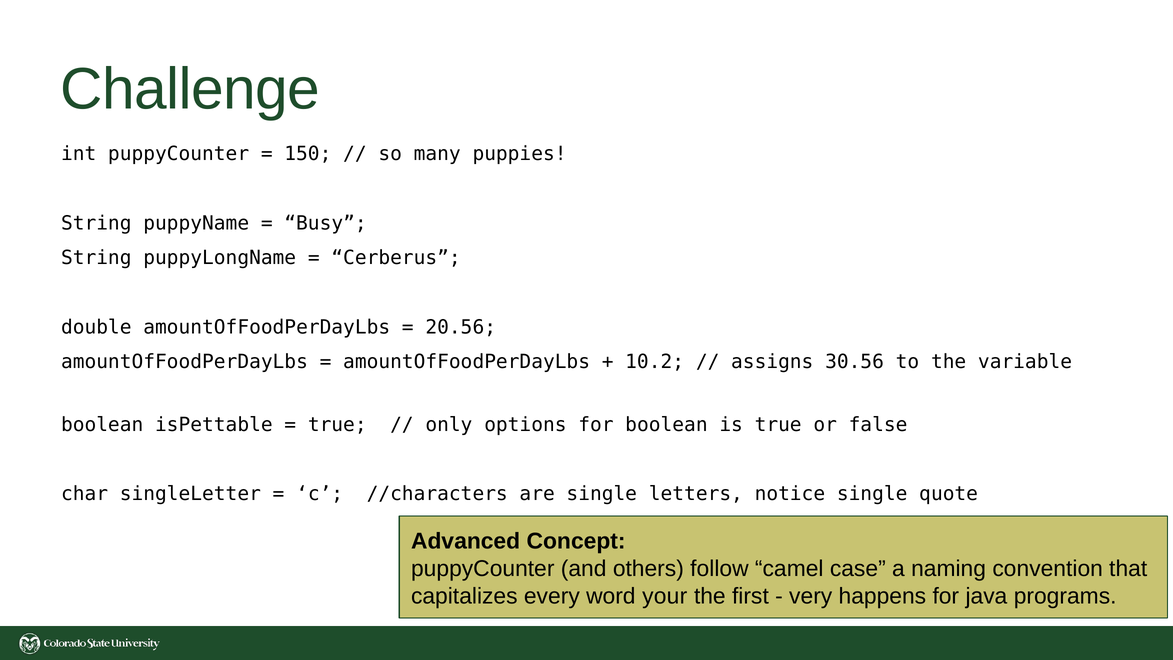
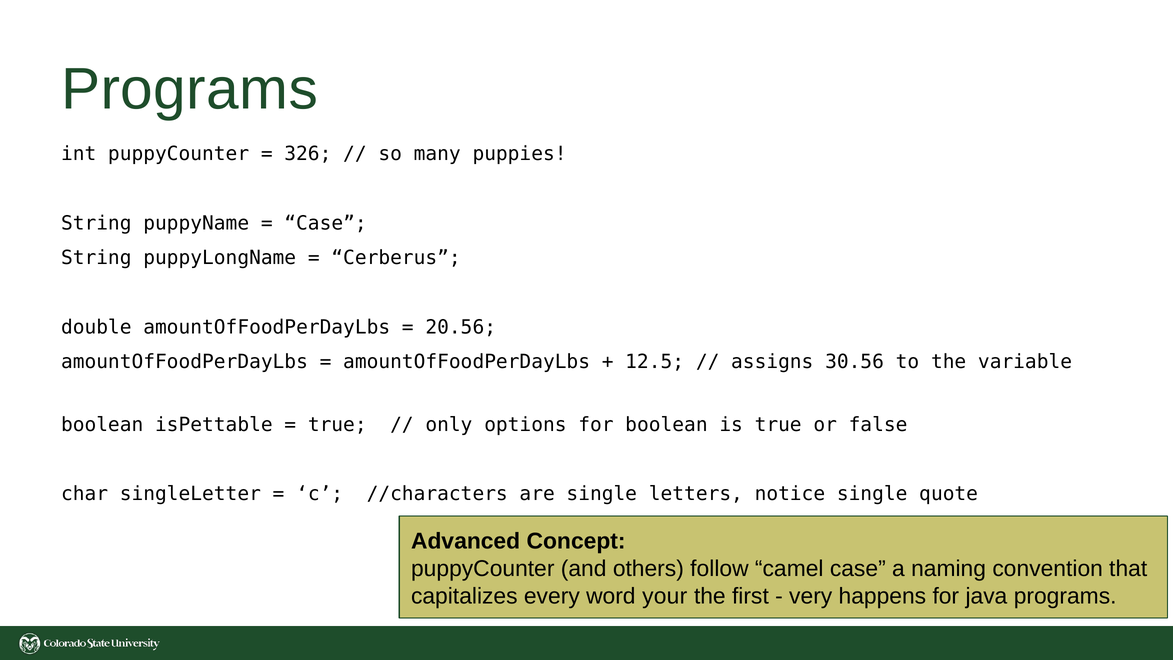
Challenge at (190, 90): Challenge -> Programs
150: 150 -> 326
Busy at (326, 223): Busy -> Case
10.2: 10.2 -> 12.5
